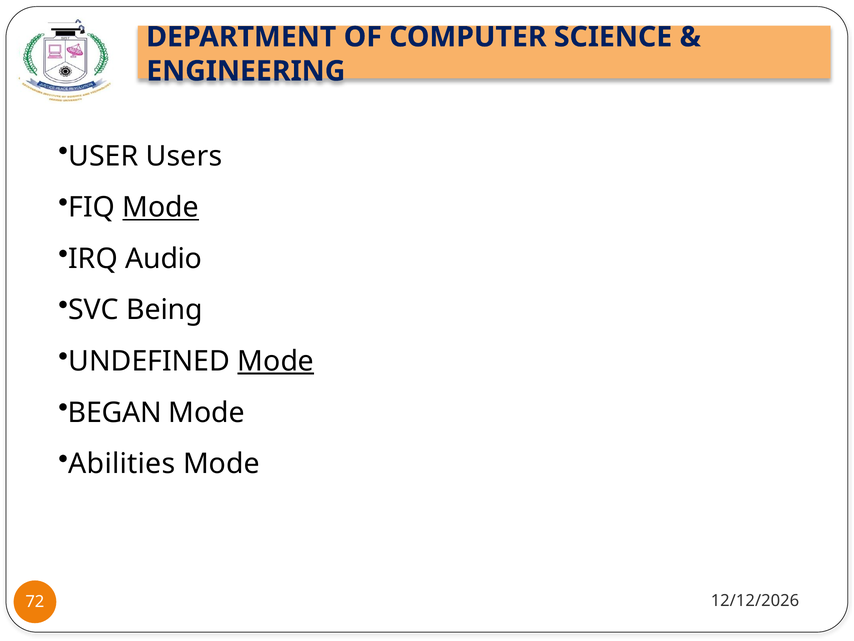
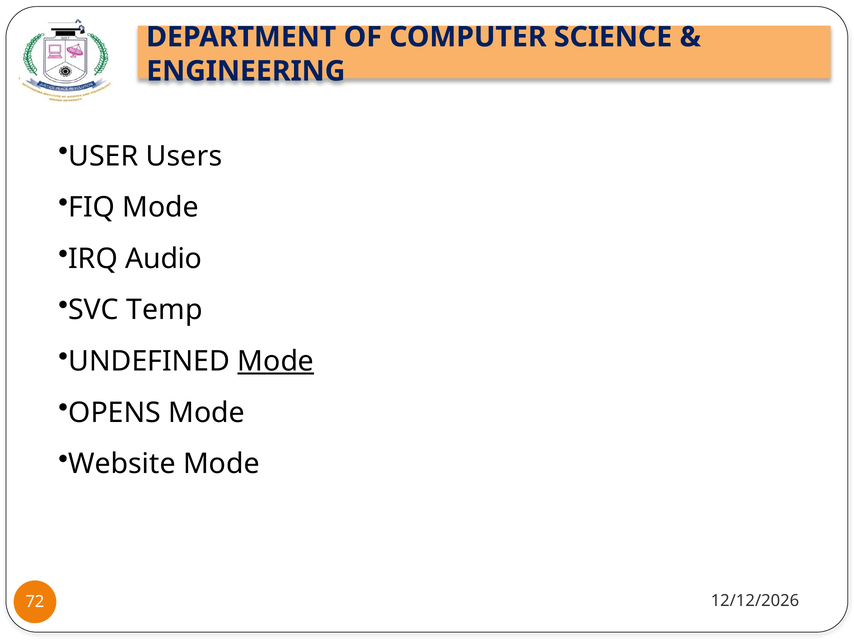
Mode at (161, 207) underline: present -> none
Being: Being -> Temp
BEGAN: BEGAN -> OPENS
Abilities: Abilities -> Website
